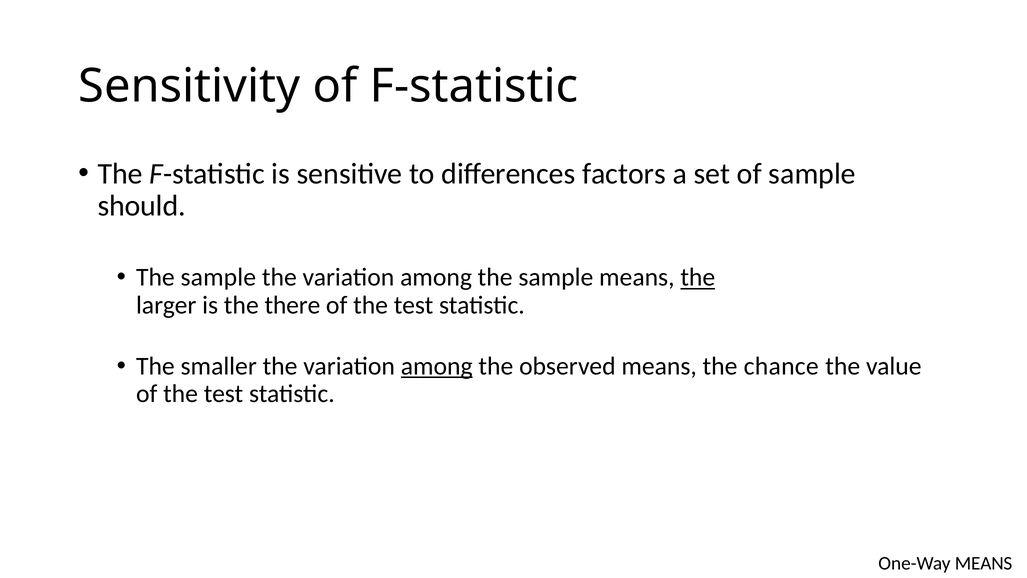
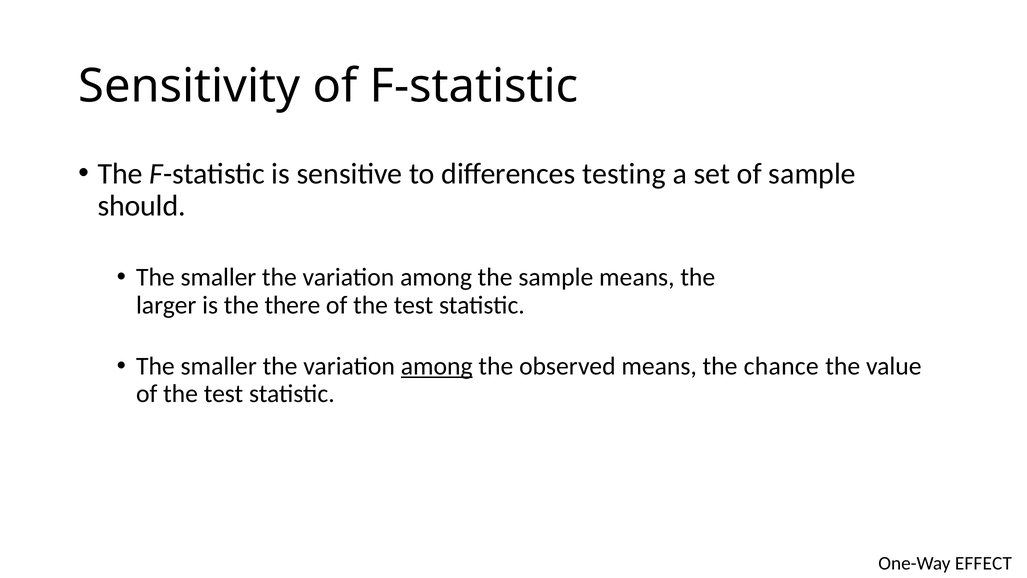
factors: factors -> testing
sample at (218, 277): sample -> smaller
the at (698, 277) underline: present -> none
One-Way MEANS: MEANS -> EFFECT
